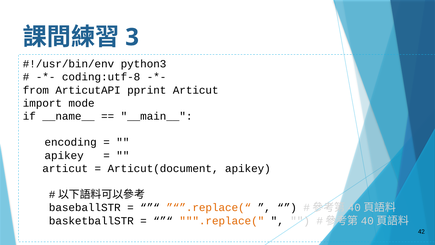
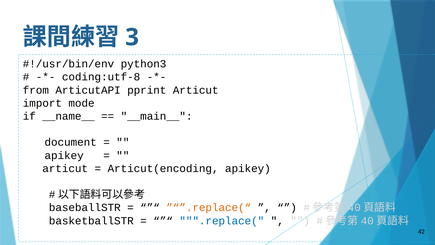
encoding: encoding -> document
Articut(document: Articut(document -> Articut(encoding
.replace( colour: orange -> blue
